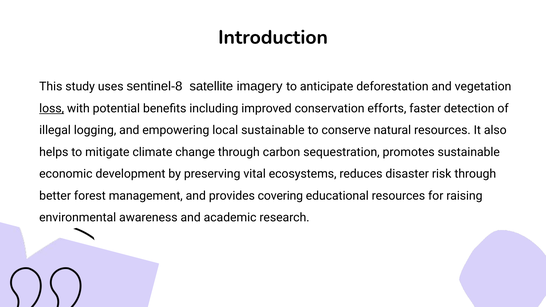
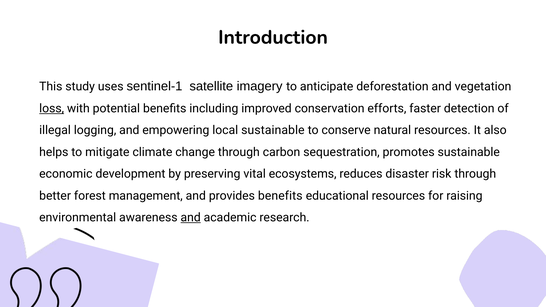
sentinel-8: sentinel-8 -> sentinel-1
provides covering: covering -> benefits
and at (191, 218) underline: none -> present
